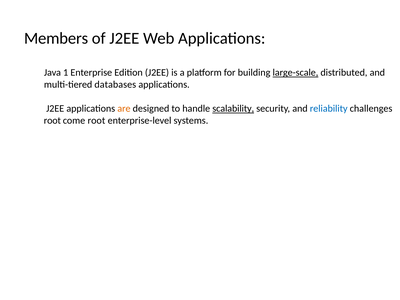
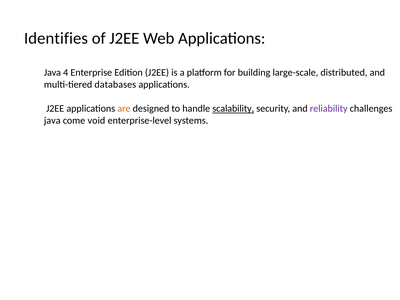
Members: Members -> Identifies
1: 1 -> 4
large-scale underline: present -> none
reliability colour: blue -> purple
root at (52, 121): root -> java
come root: root -> void
